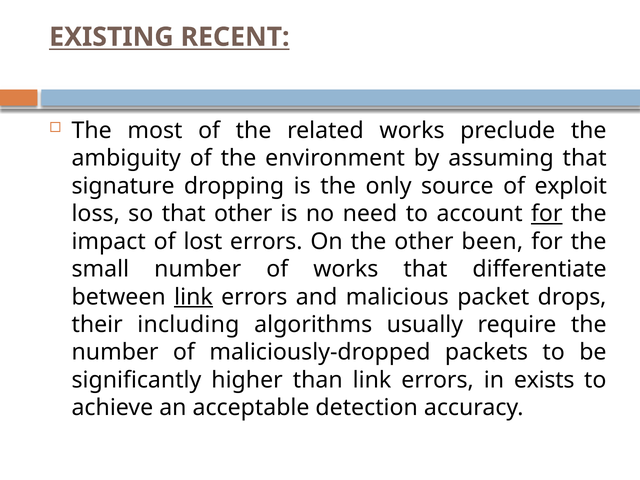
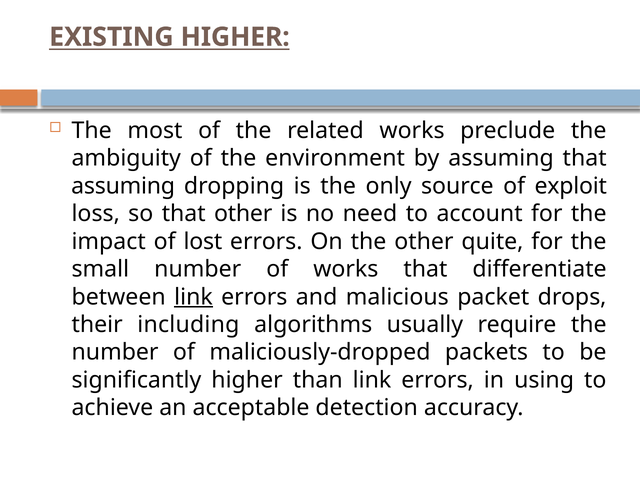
EXISTING RECENT: RECENT -> HIGHER
signature at (123, 186): signature -> assuming
for at (547, 214) underline: present -> none
been: been -> quite
exists: exists -> using
